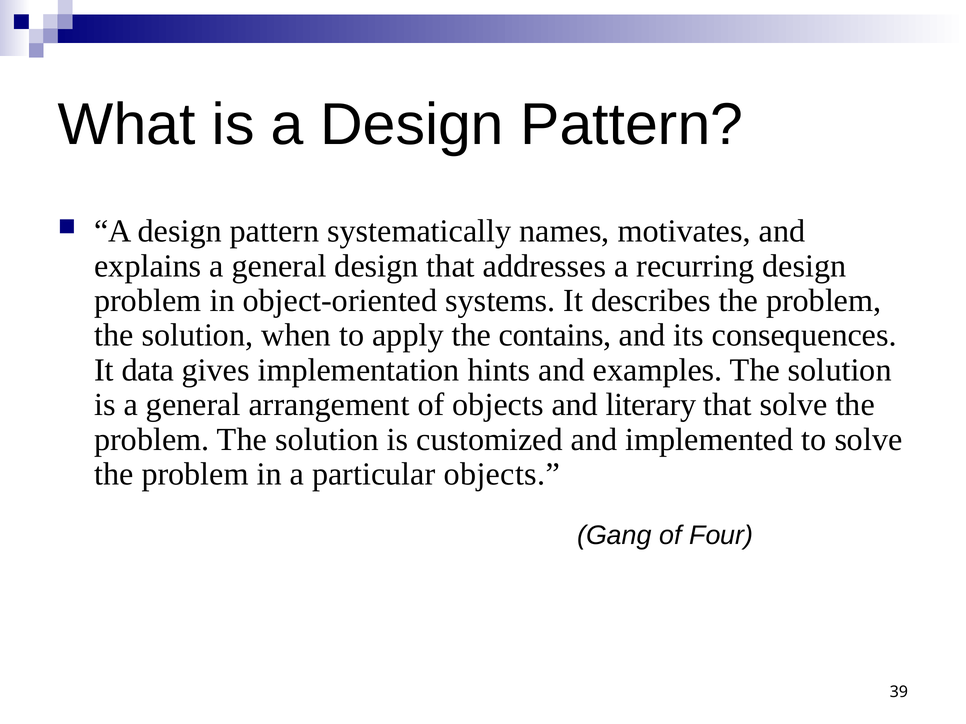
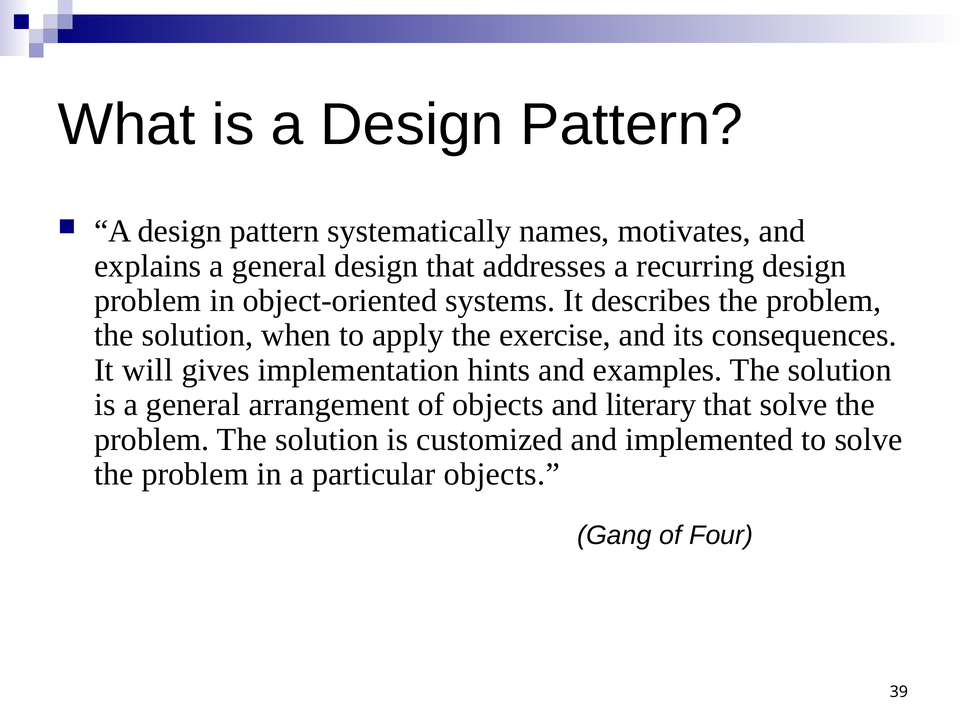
contains: contains -> exercise
data: data -> will
